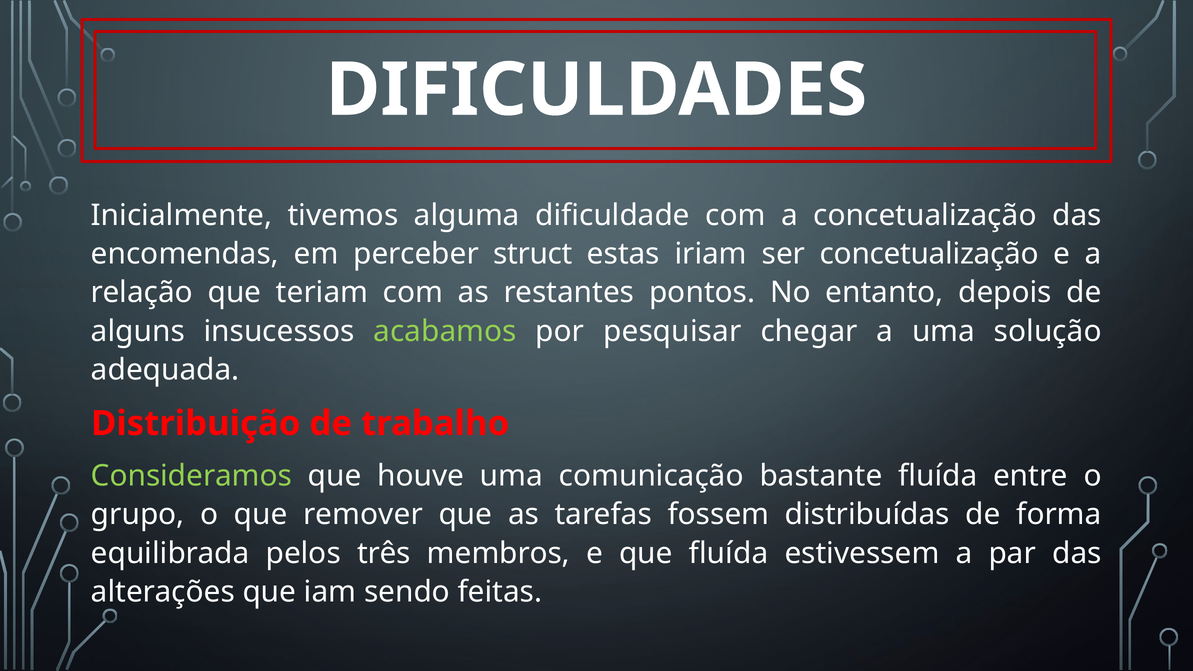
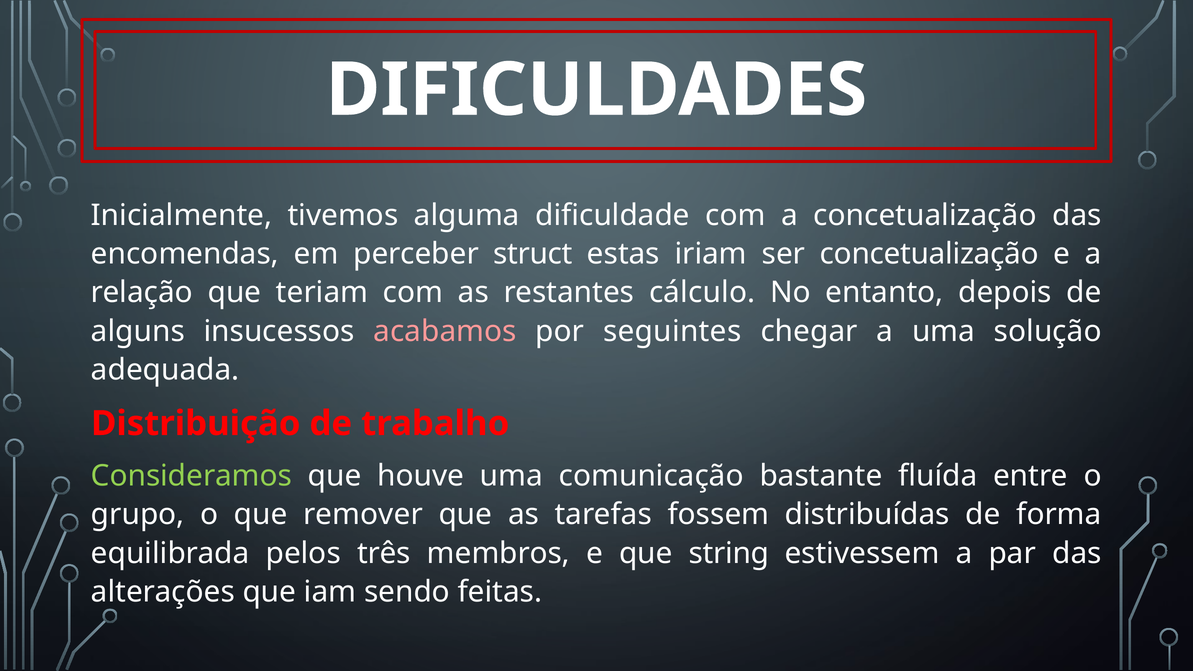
pontos: pontos -> cálculo
acabamos colour: light green -> pink
pesquisar: pesquisar -> seguintes
que fluída: fluída -> string
